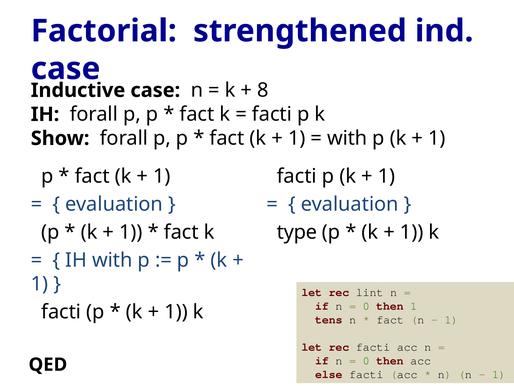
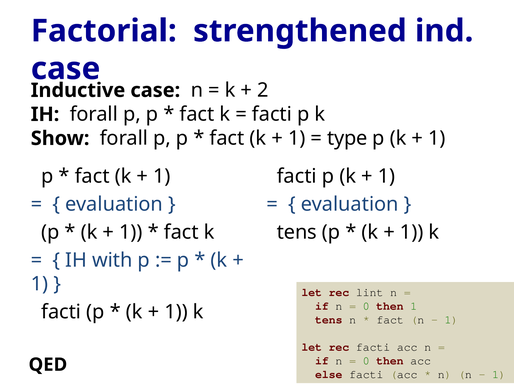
8: 8 -> 2
with at (347, 138): with -> type
type at (297, 232): type -> tens
